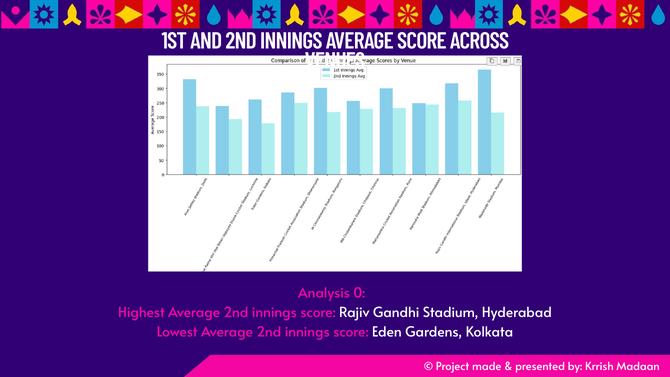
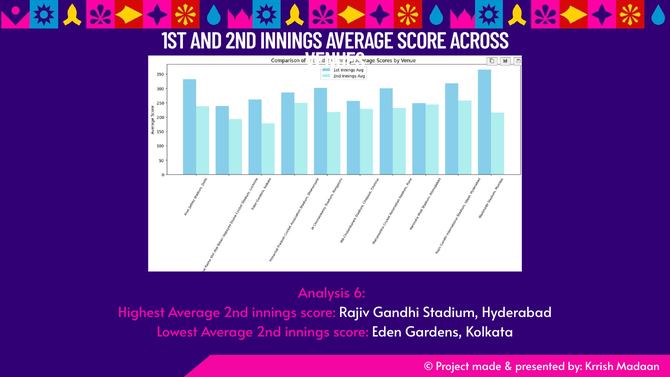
0: 0 -> 6
